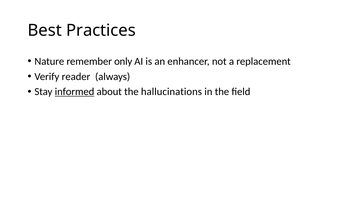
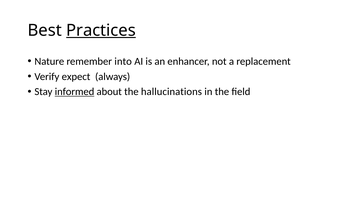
Practices underline: none -> present
only: only -> into
reader: reader -> expect
